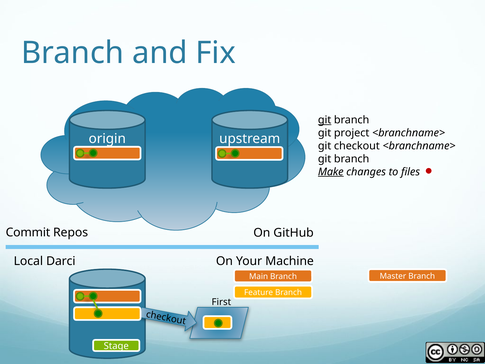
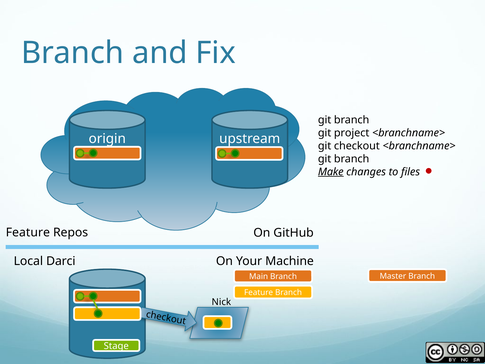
git at (325, 120) underline: present -> none
Commit at (28, 232): Commit -> Feature
First: First -> Nick
